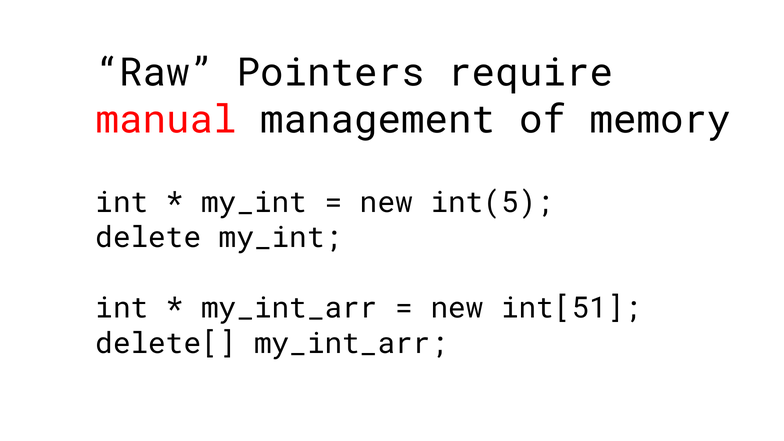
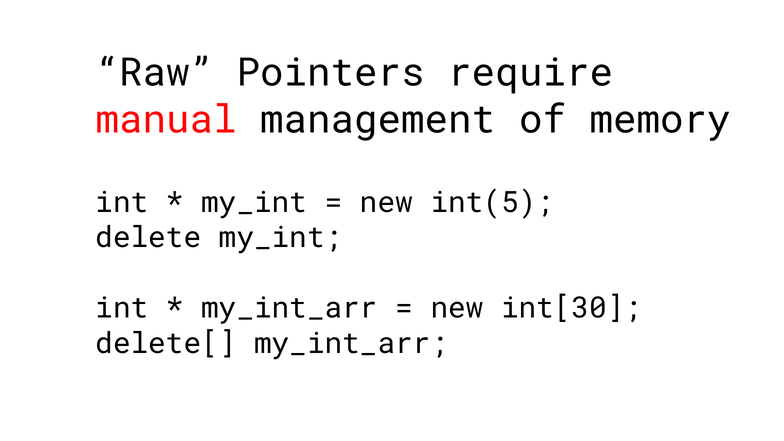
int[51: int[51 -> int[30
